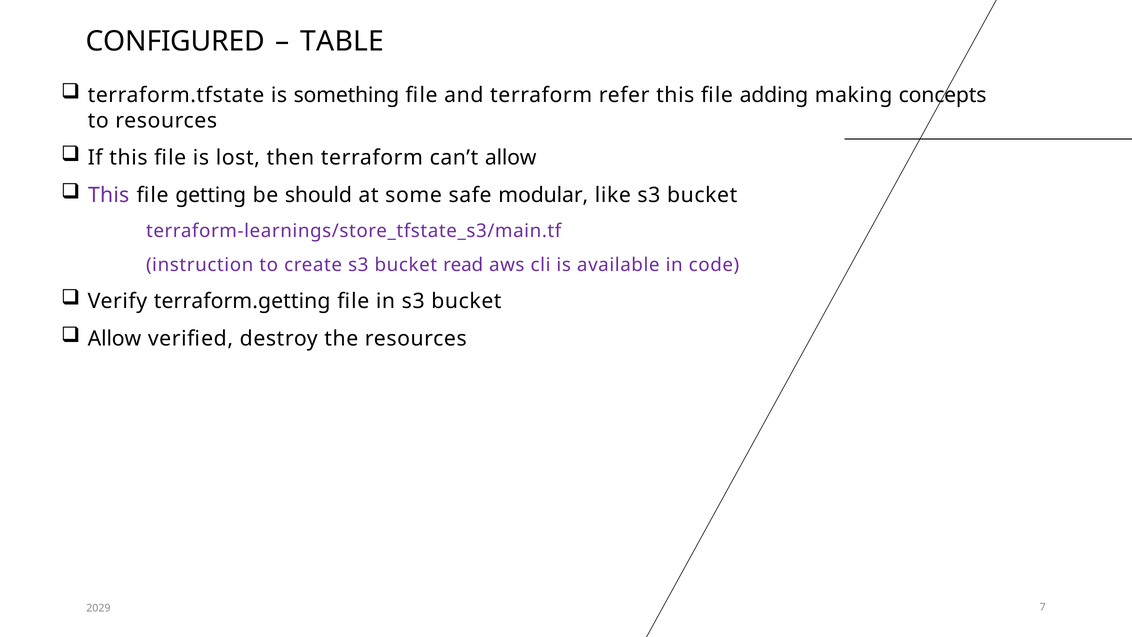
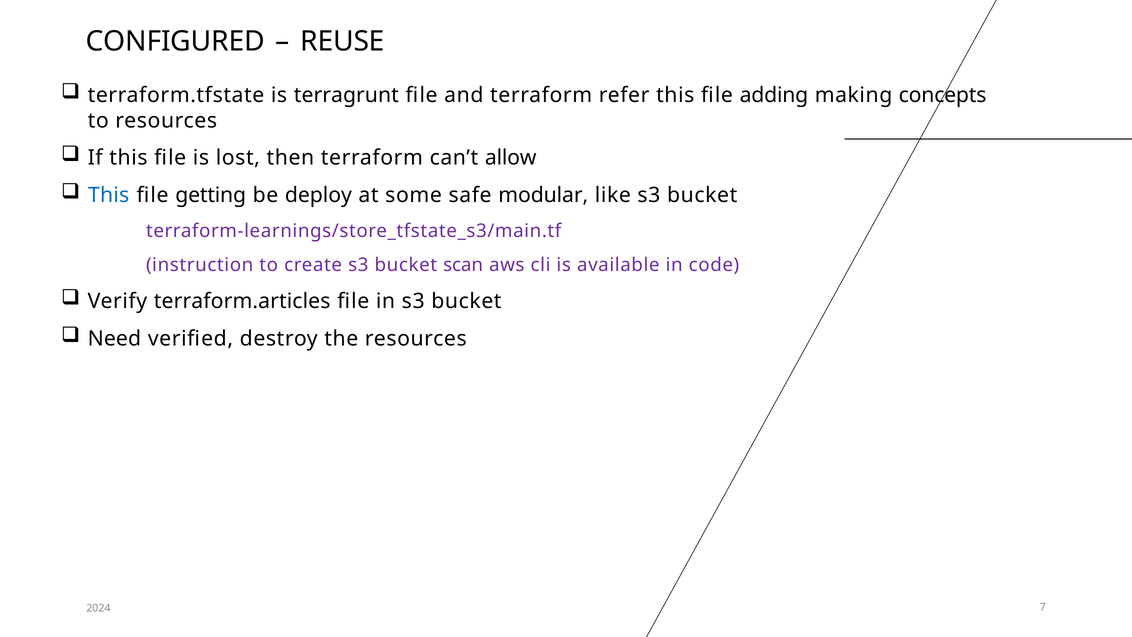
TABLE: TABLE -> REUSE
something: something -> terragrunt
This at (109, 195) colour: purple -> blue
should: should -> deploy
read: read -> scan
terraform.getting: terraform.getting -> terraform.articles
Allow at (114, 338): Allow -> Need
2029: 2029 -> 2024
